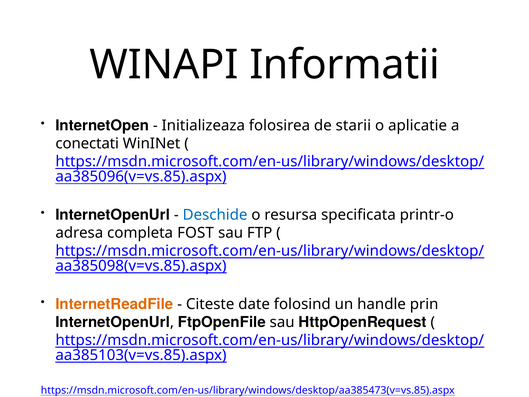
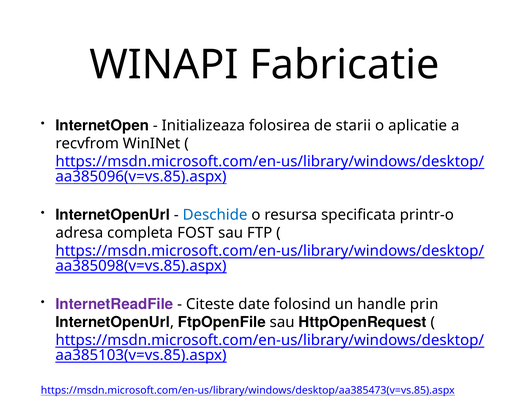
Informatii: Informatii -> Fabricatie
conectati: conectati -> recvfrom
InternetReadFile colour: orange -> purple
